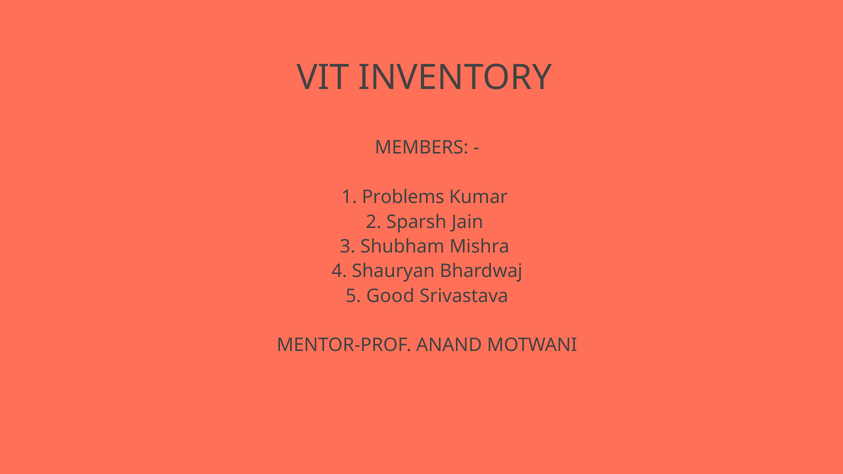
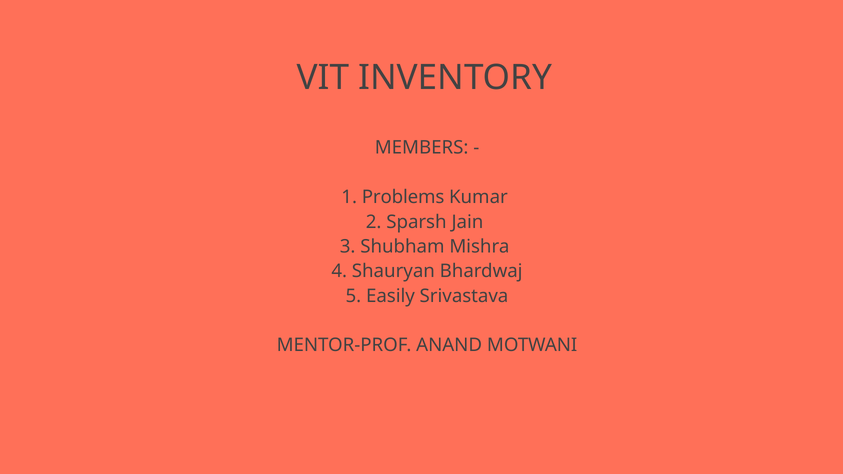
Good: Good -> Easily
